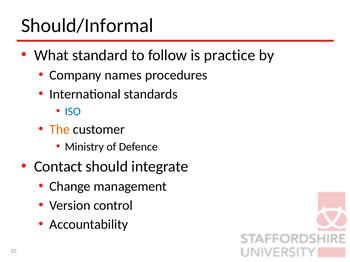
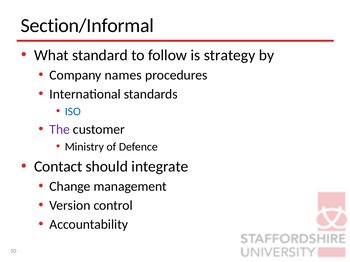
Should/Informal: Should/Informal -> Section/Informal
practice: practice -> strategy
The colour: orange -> purple
